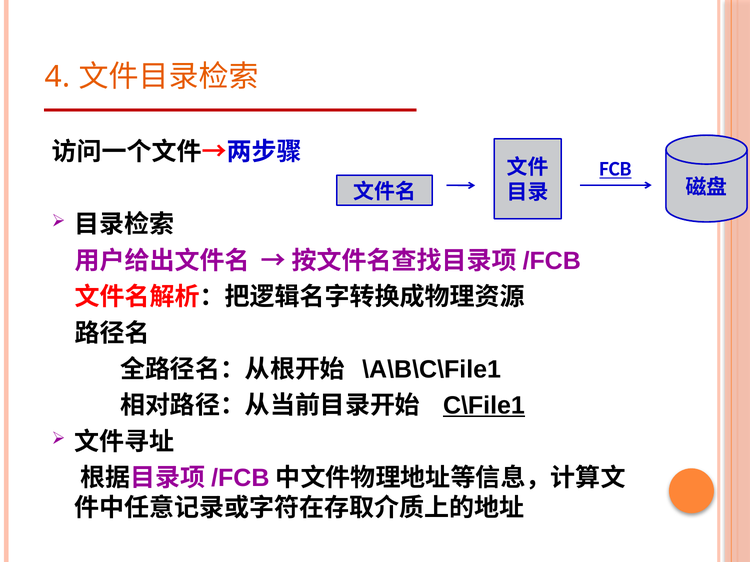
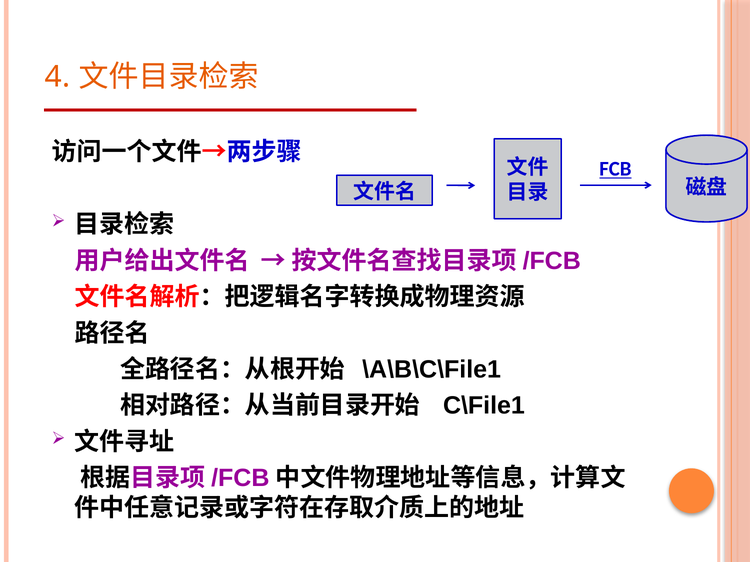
C\File1 underline: present -> none
